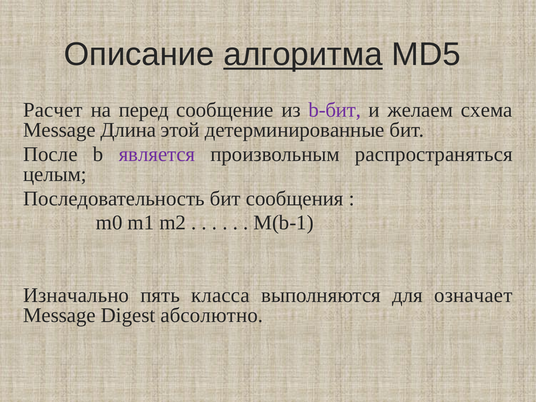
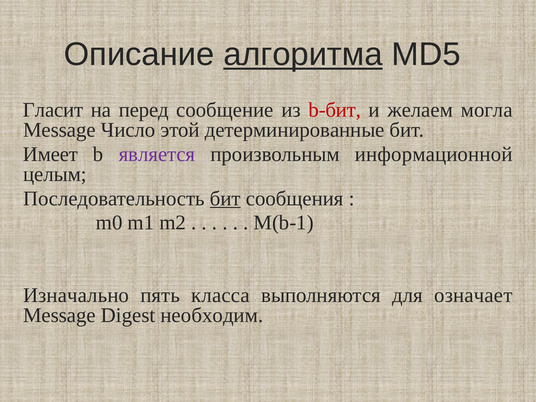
Расчет: Расчет -> Гласит
b-бит colour: purple -> red
схема: схема -> могла
Длина: Длина -> Число
После: После -> Имеет
распространяться: распространяться -> информационной
бит at (225, 199) underline: none -> present
абсолютно: абсолютно -> необходим
